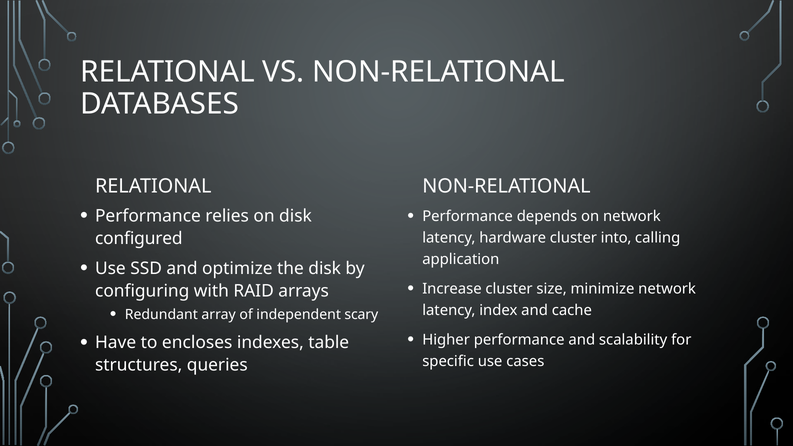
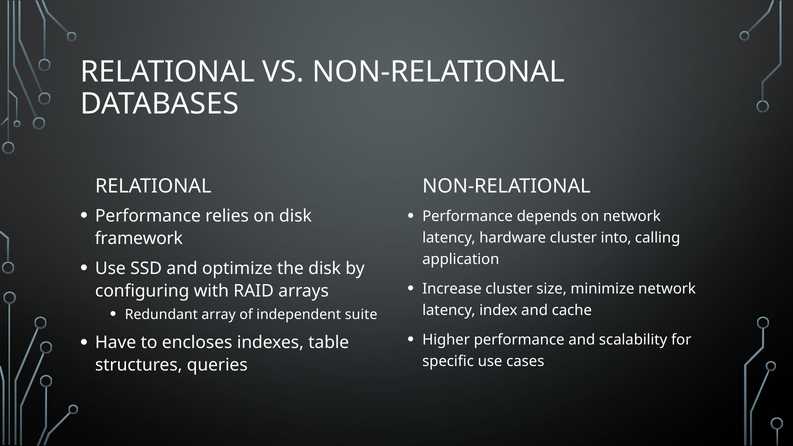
configured: configured -> framework
scary: scary -> suite
